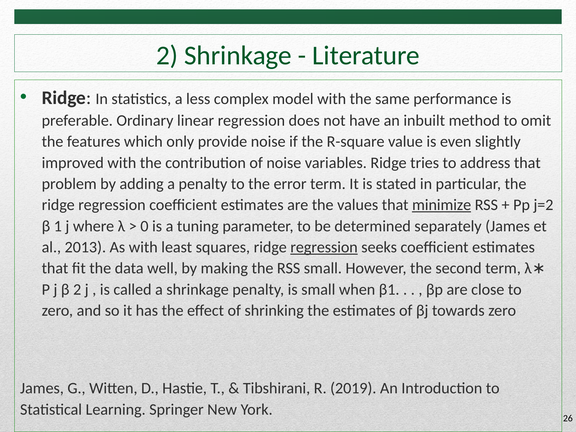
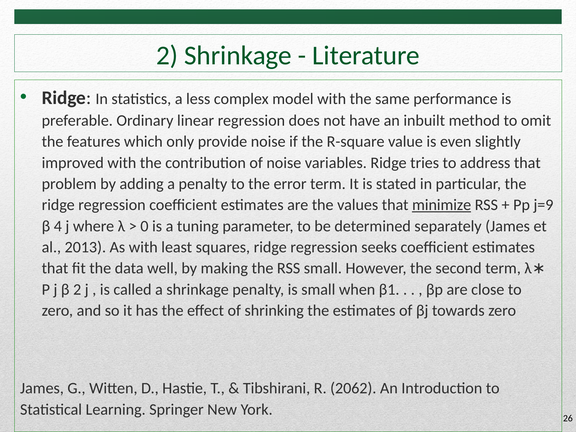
j=2: j=2 -> j=9
1: 1 -> 4
regression at (324, 247) underline: present -> none
2019: 2019 -> 2062
